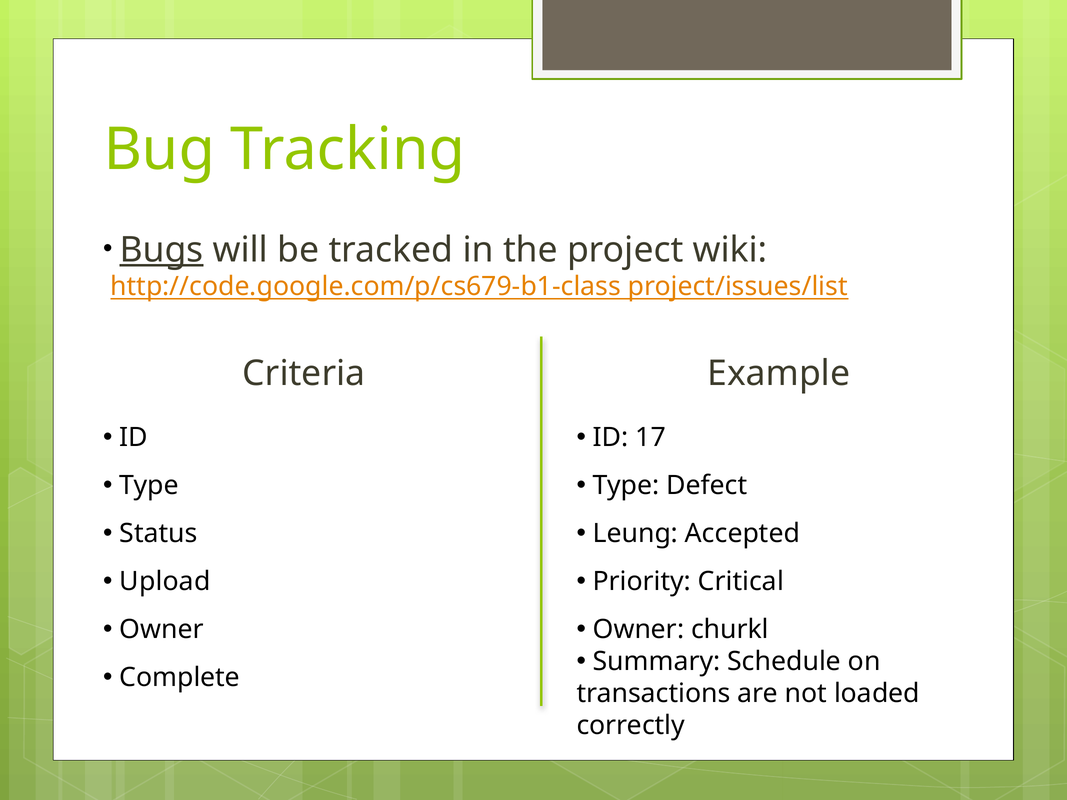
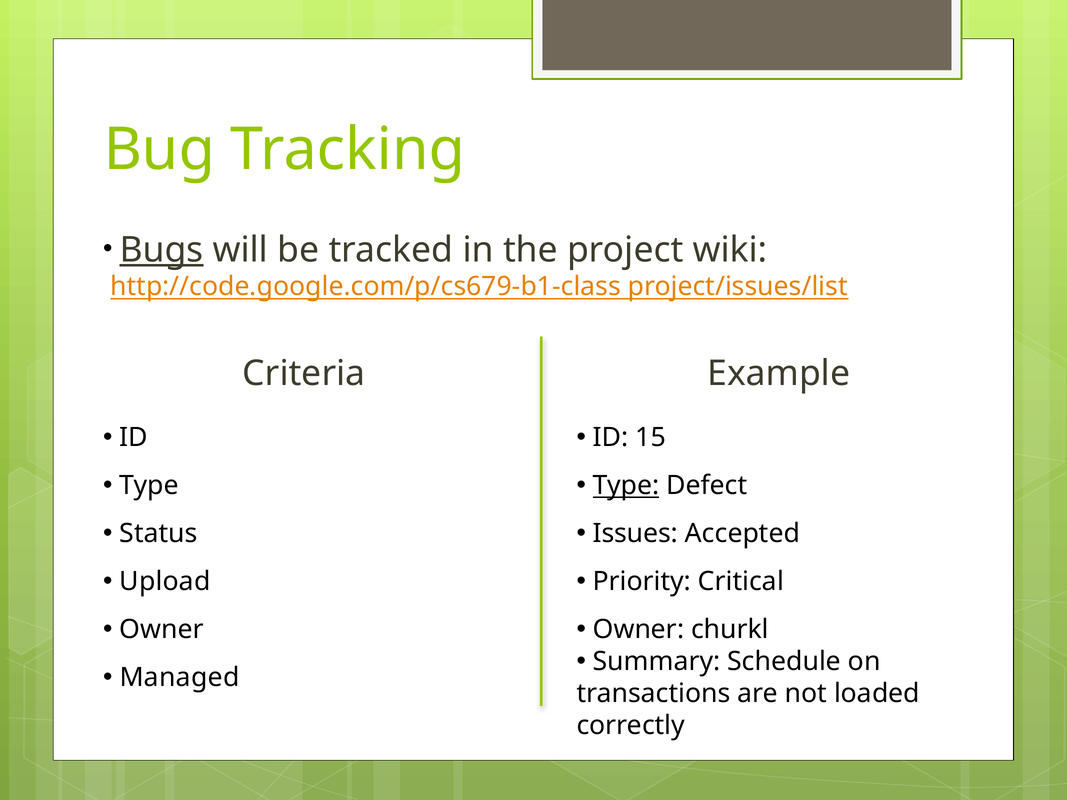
17: 17 -> 15
Type at (626, 486) underline: none -> present
Leung: Leung -> Issues
Complete: Complete -> Managed
